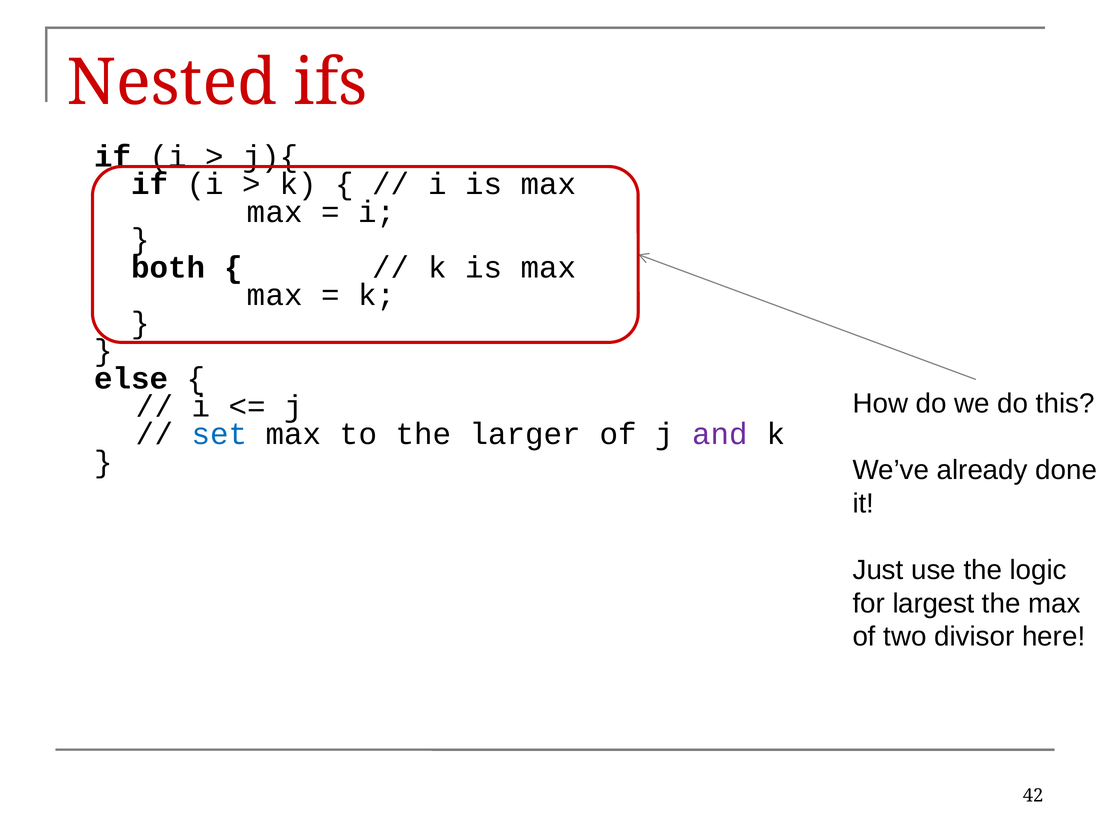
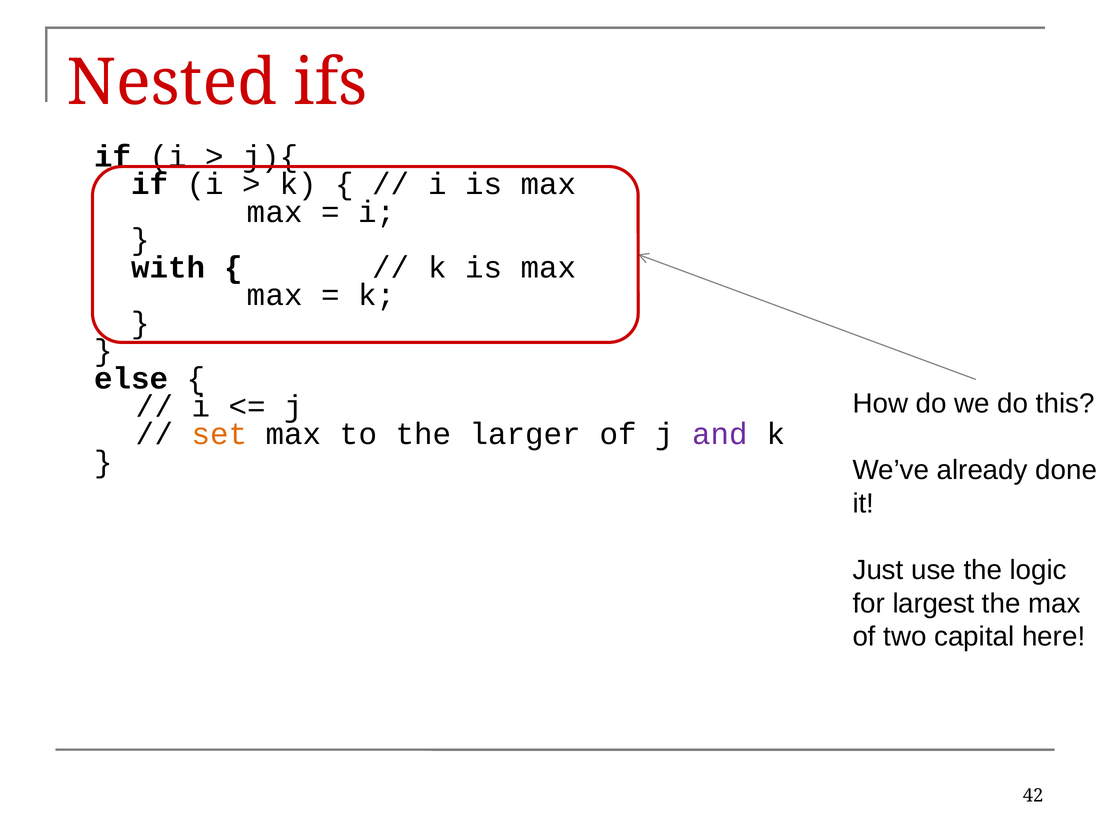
both: both -> with
set colour: blue -> orange
divisor: divisor -> capital
